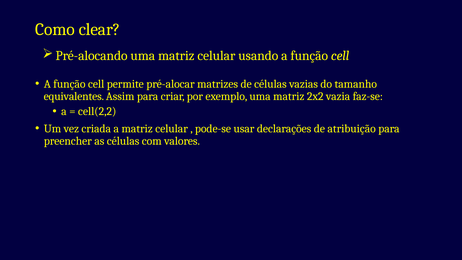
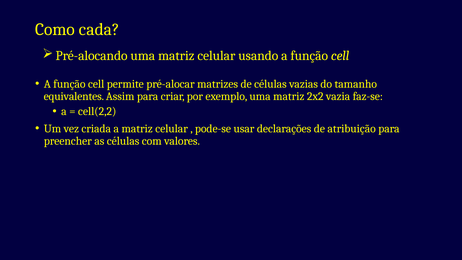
clear: clear -> cada
